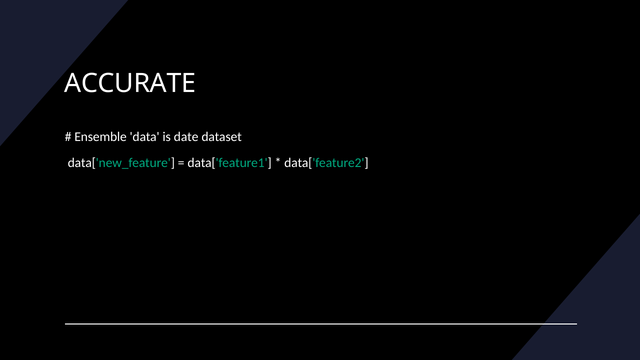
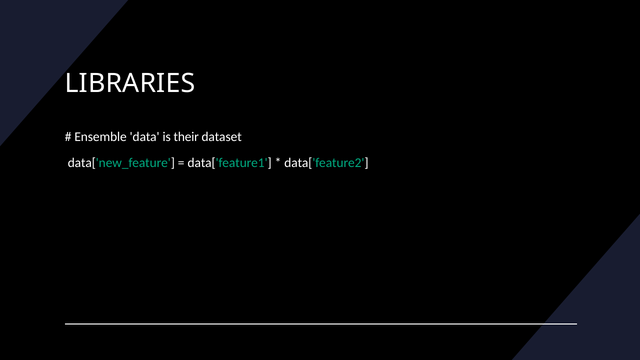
ACCURATE: ACCURATE -> LIBRARIES
date: date -> their
